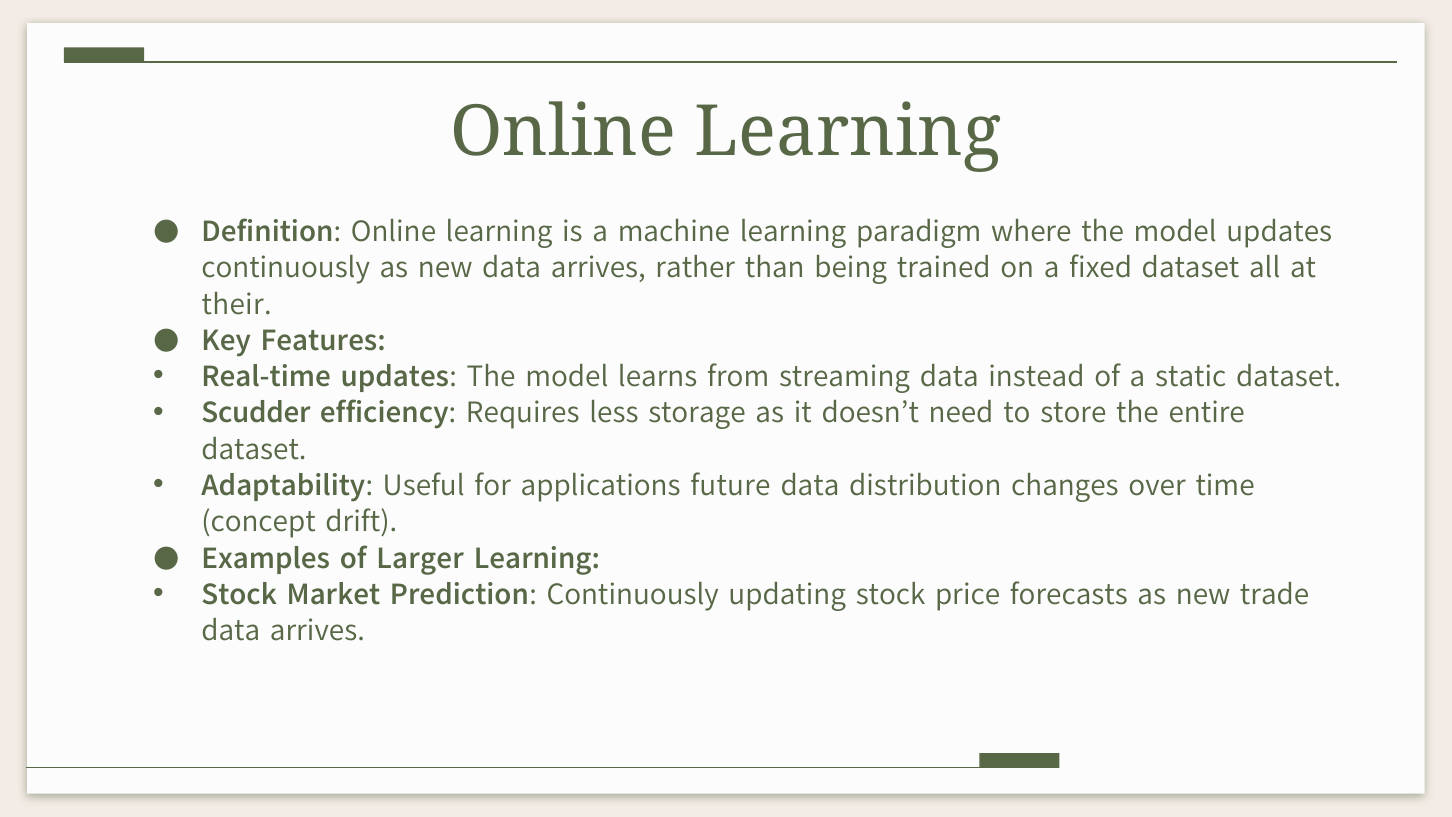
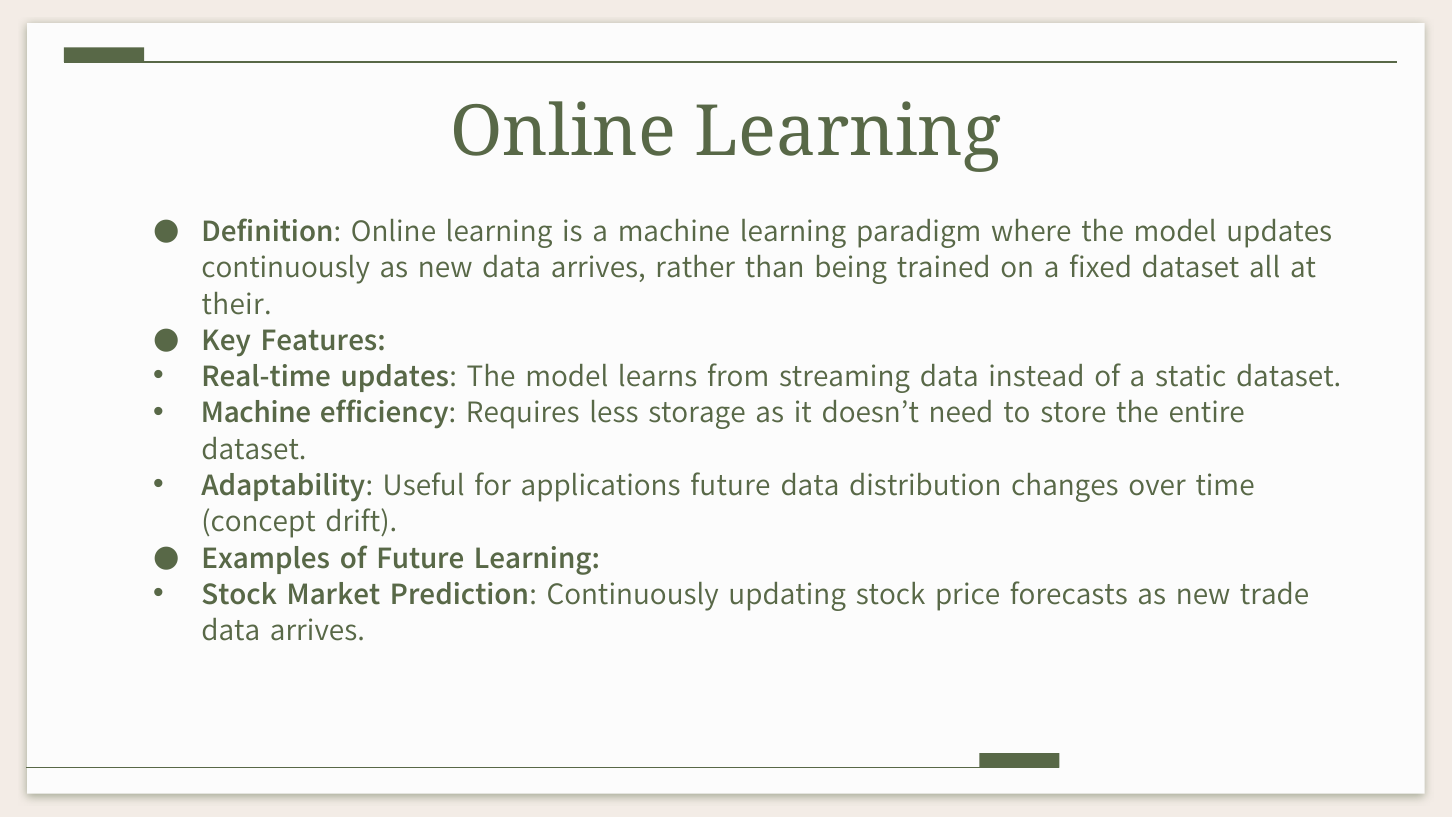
Scudder at (256, 413): Scudder -> Machine
of Larger: Larger -> Future
